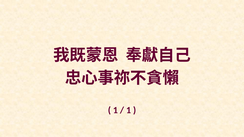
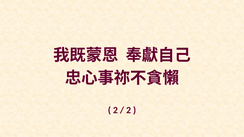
1 at (115, 110): 1 -> 2
1 at (129, 110): 1 -> 2
